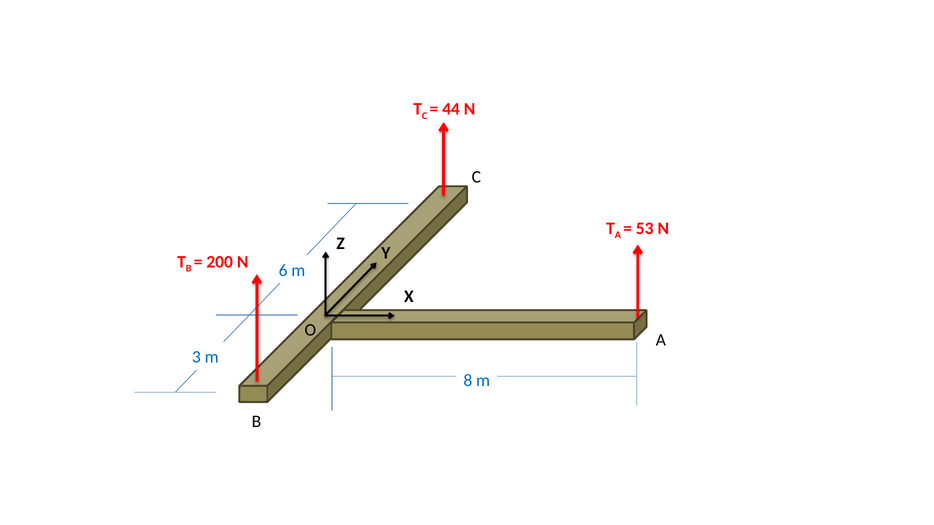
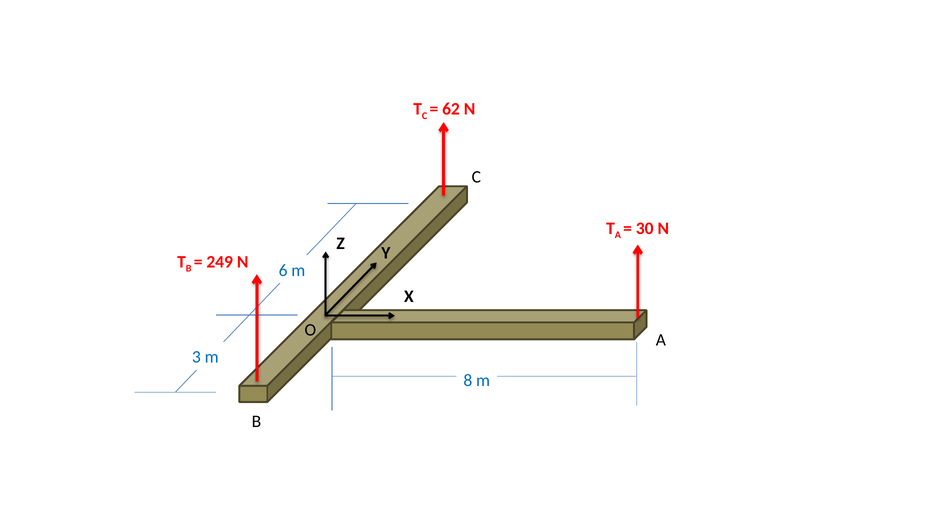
44: 44 -> 62
53: 53 -> 30
200: 200 -> 249
